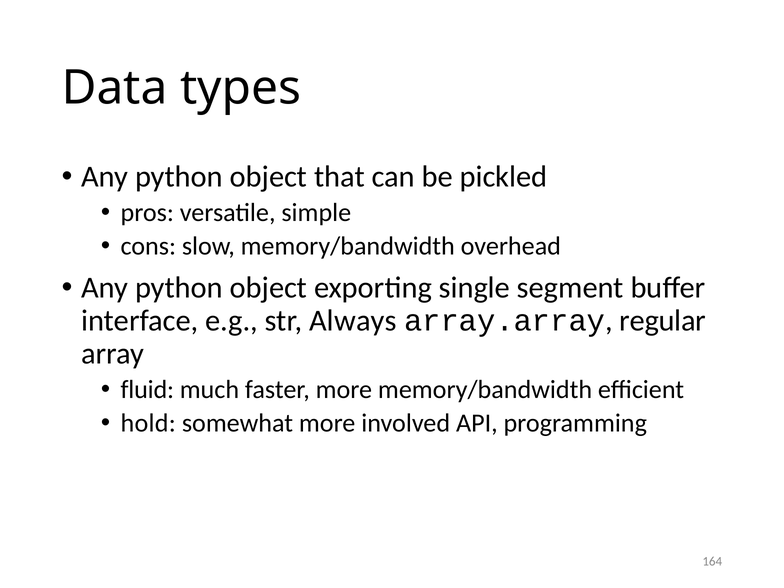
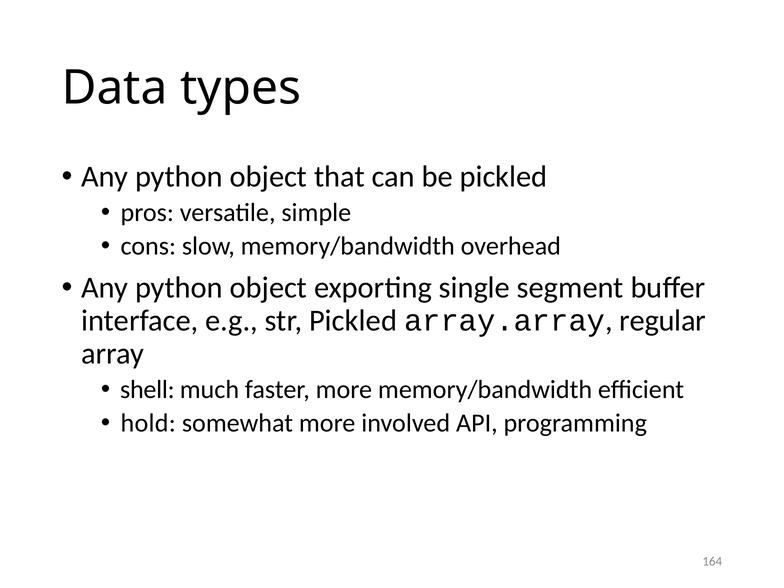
str Always: Always -> Pickled
fluid: fluid -> shell
